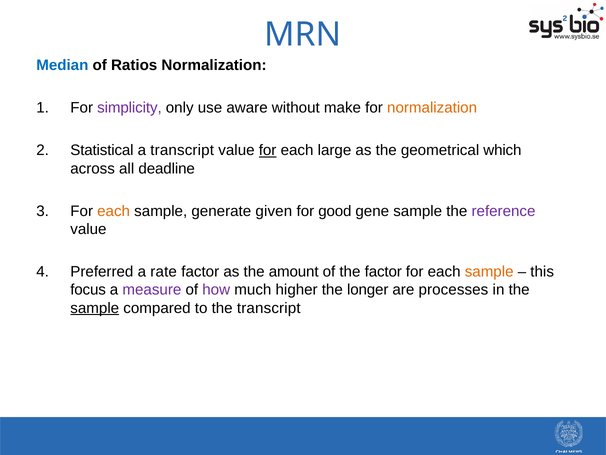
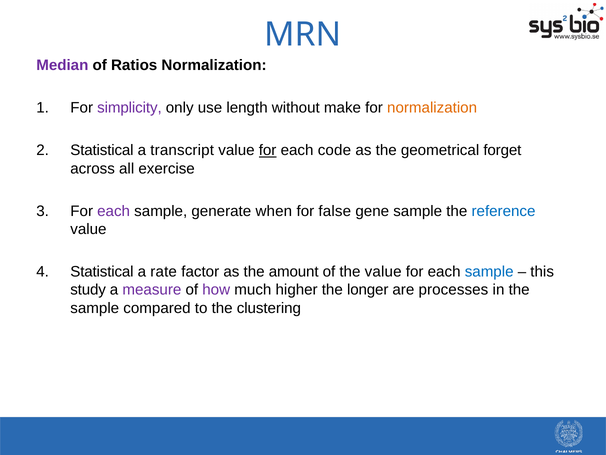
Median colour: blue -> purple
aware: aware -> length
large: large -> code
which: which -> forget
deadline: deadline -> exercise
each at (114, 211) colour: orange -> purple
given: given -> when
good: good -> false
reference colour: purple -> blue
Preferred at (102, 271): Preferred -> Statistical
the factor: factor -> value
sample at (489, 271) colour: orange -> blue
focus: focus -> study
sample at (95, 308) underline: present -> none
the transcript: transcript -> clustering
